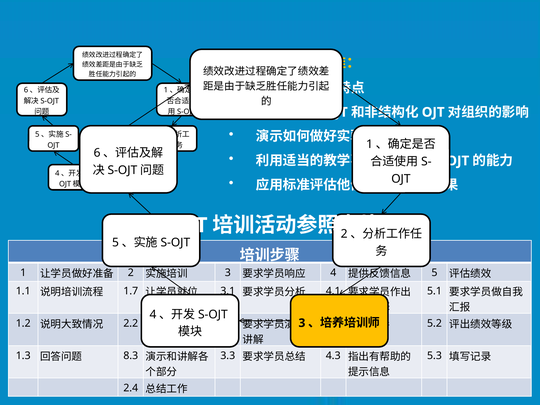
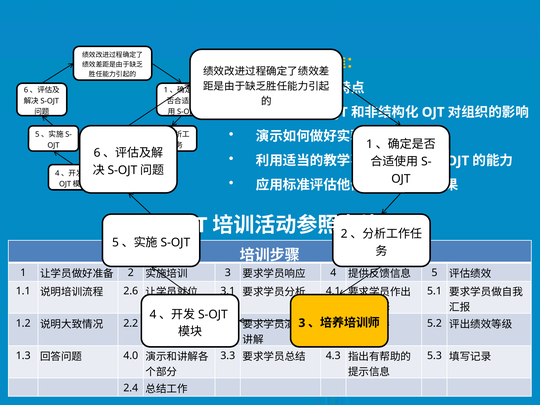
1.7: 1.7 -> 2.6
8.3: 8.3 -> 4.0
